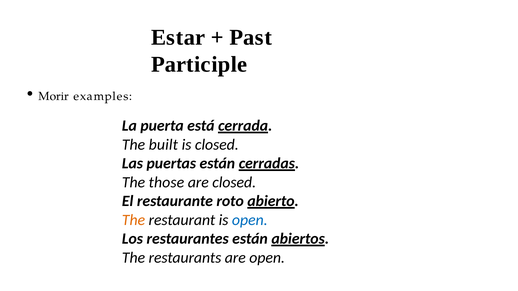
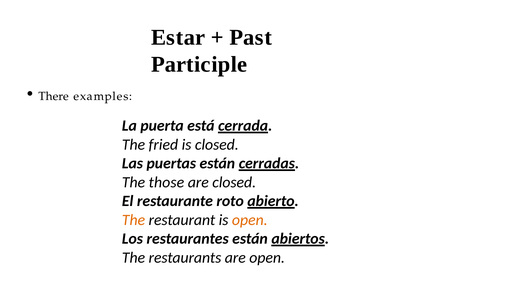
Morir: Morir -> There
built: built -> fried
open at (250, 220) colour: blue -> orange
